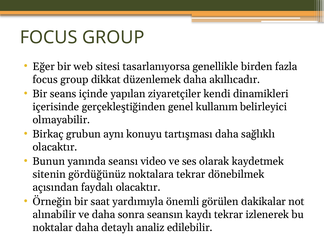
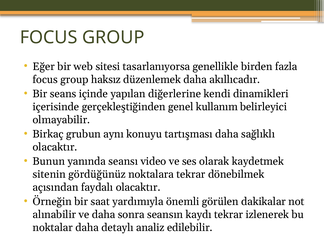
dikkat: dikkat -> haksız
ziyaretçiler: ziyaretçiler -> diğerlerine
